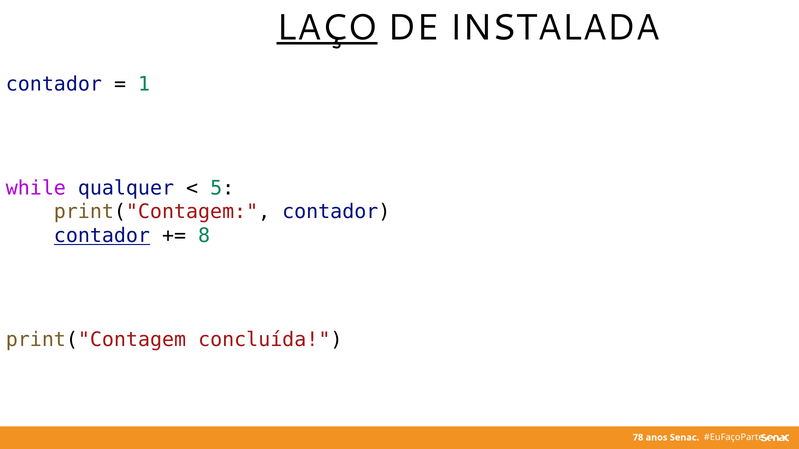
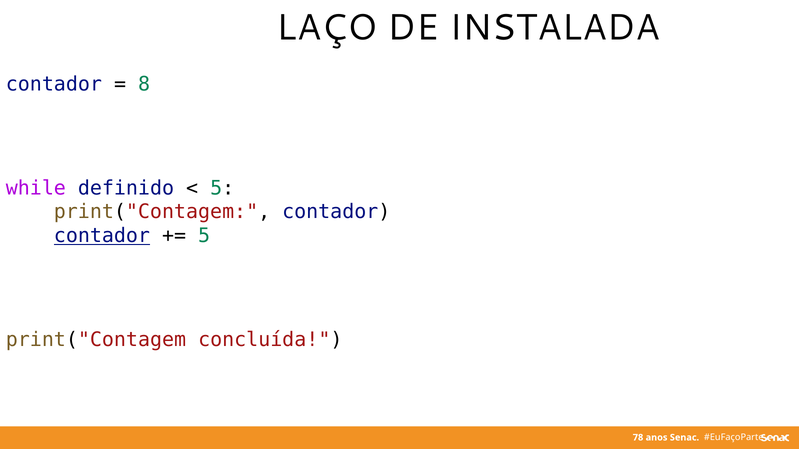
LAÇO underline: present -> none
1: 1 -> 8
qualquer: qualquer -> definido
8 at (204, 236): 8 -> 5
